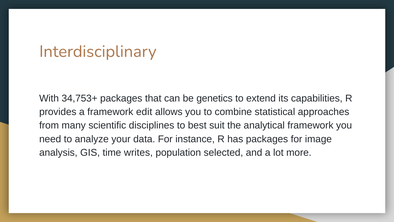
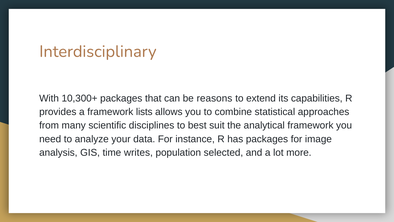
34,753+: 34,753+ -> 10,300+
genetics: genetics -> reasons
edit: edit -> lists
